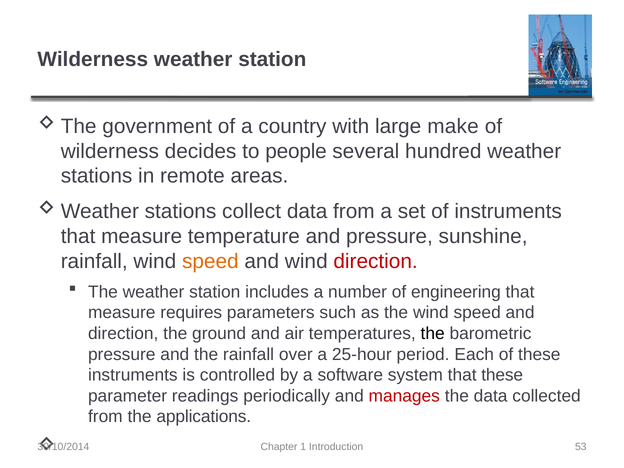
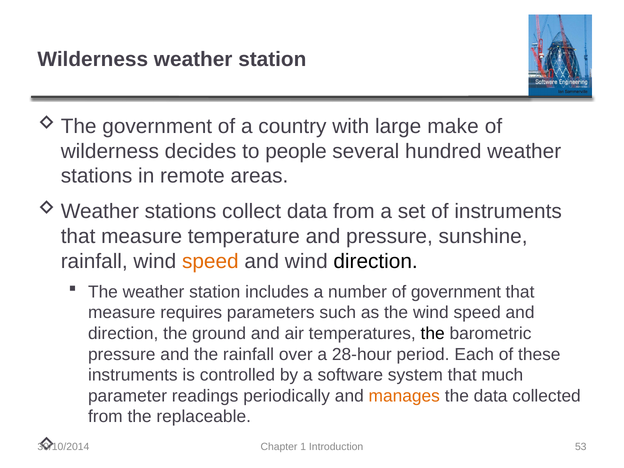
direction at (376, 261) colour: red -> black
of engineering: engineering -> government
25-hour: 25-hour -> 28-hour
that these: these -> much
manages colour: red -> orange
applications: applications -> replaceable
